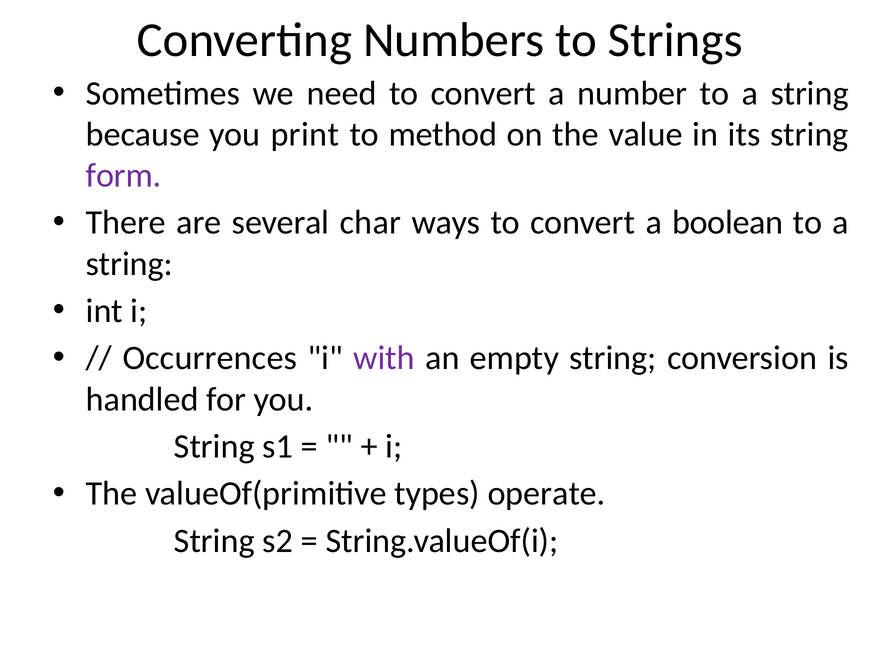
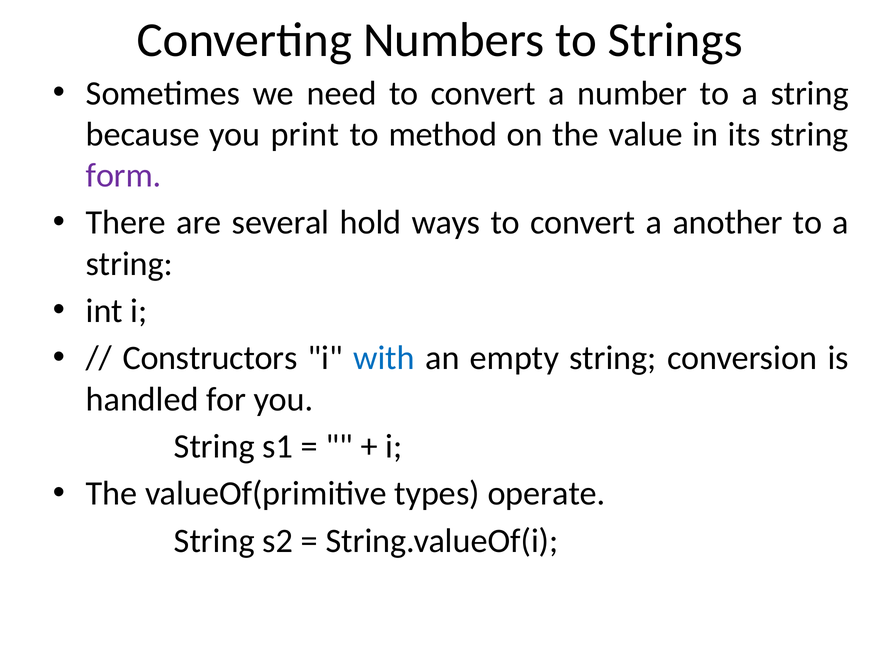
char: char -> hold
boolean: boolean -> another
Occurrences: Occurrences -> Constructors
with colour: purple -> blue
